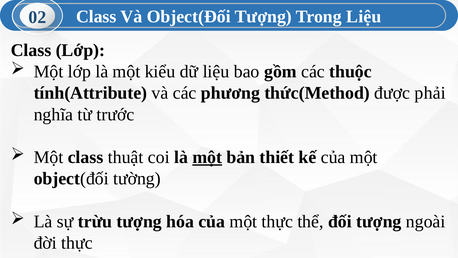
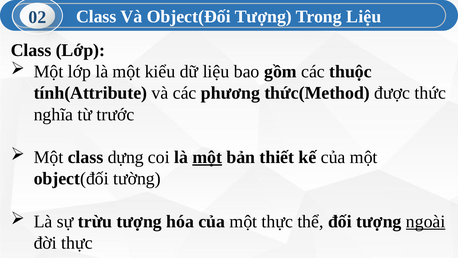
phải: phải -> thức
thuật: thuật -> dựng
ngoài underline: none -> present
